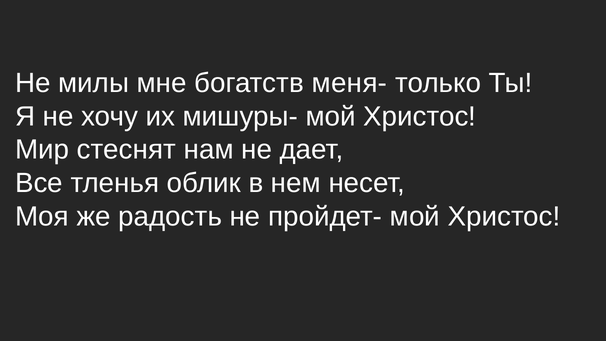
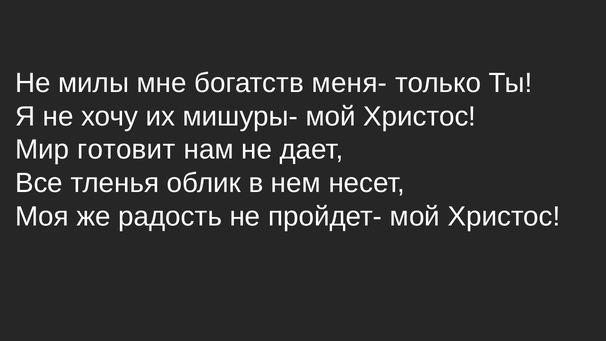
стеснят: стеснят -> готовит
